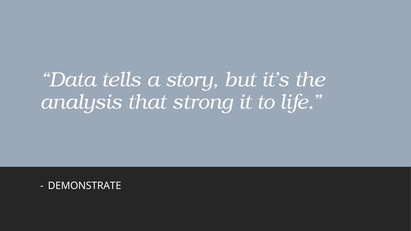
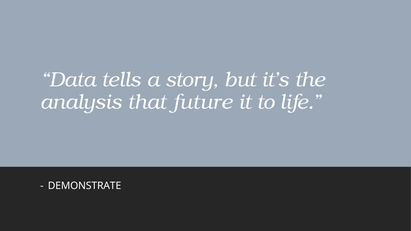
strong: strong -> future
